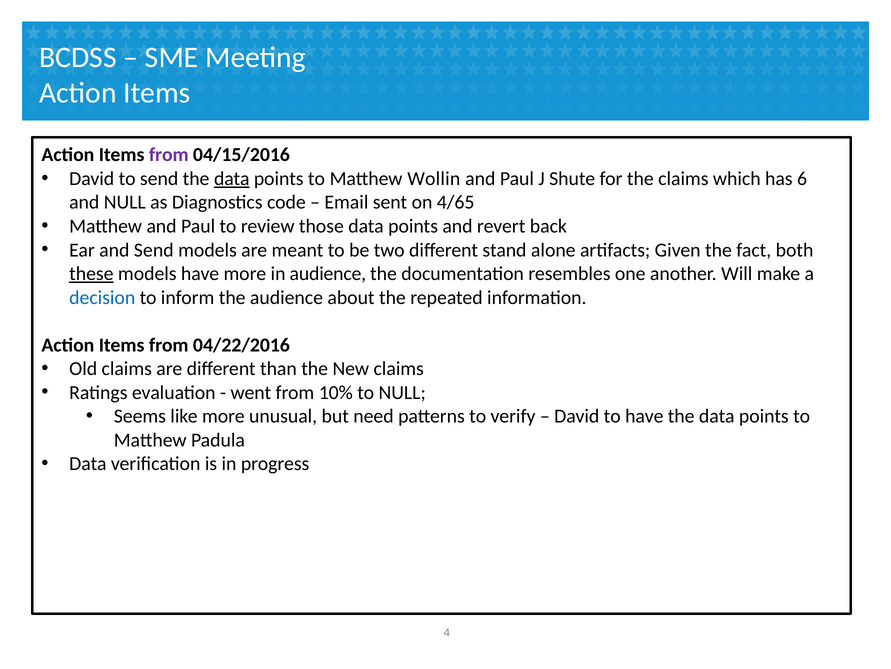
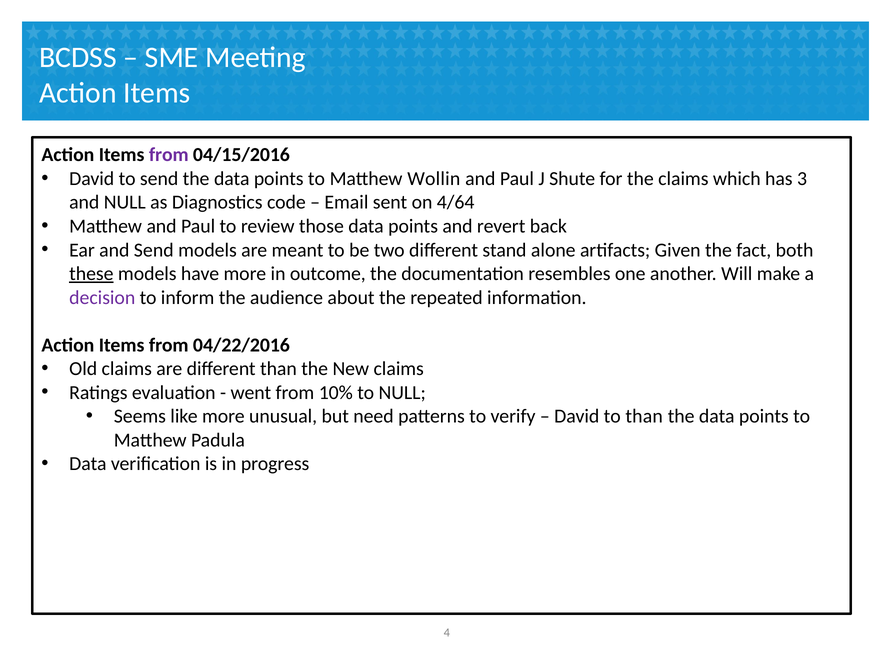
data at (232, 178) underline: present -> none
6: 6 -> 3
4/65: 4/65 -> 4/64
in audience: audience -> outcome
decision colour: blue -> purple
to have: have -> than
